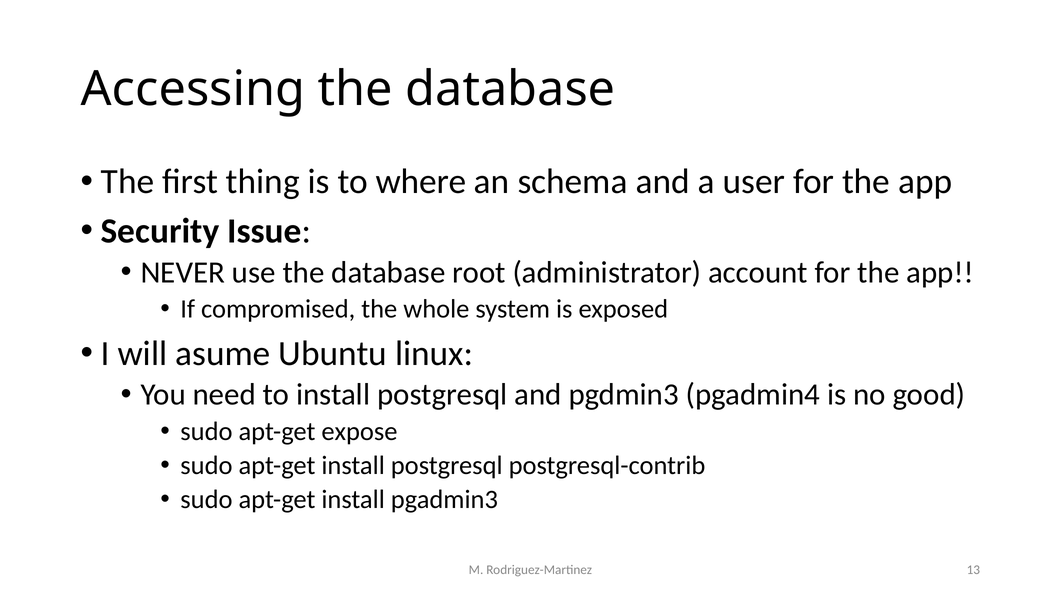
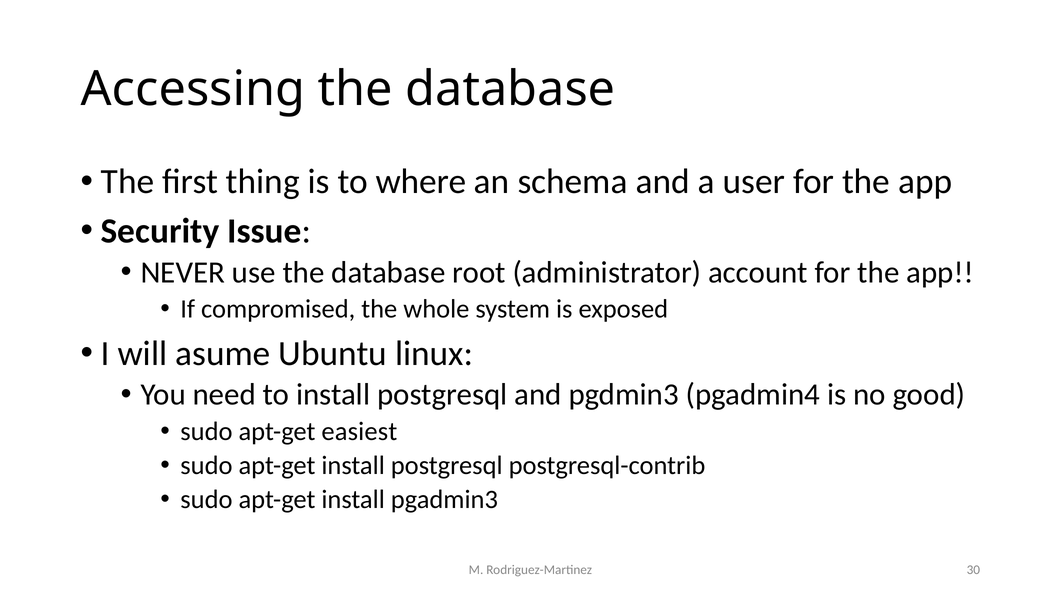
expose: expose -> easiest
13: 13 -> 30
